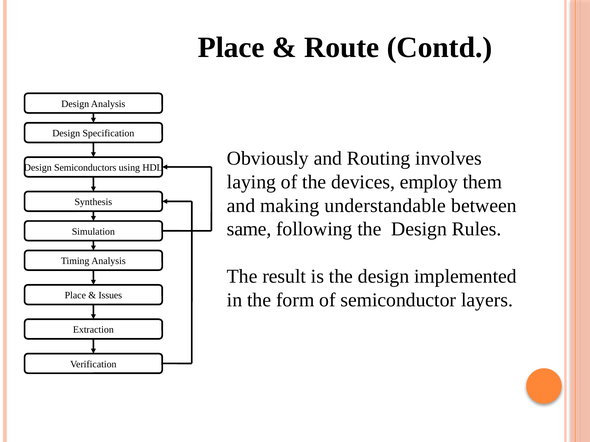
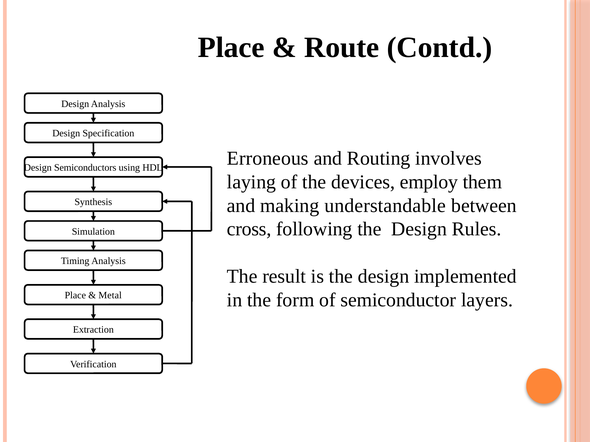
Obviously: Obviously -> Erroneous
same: same -> cross
Issues: Issues -> Metal
